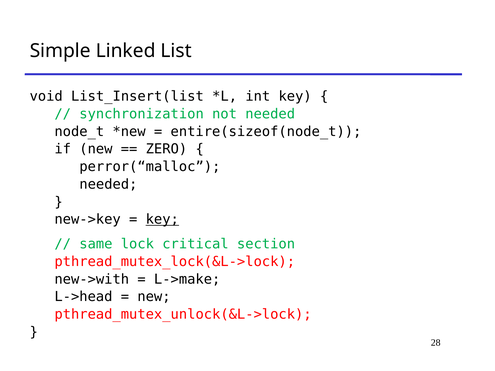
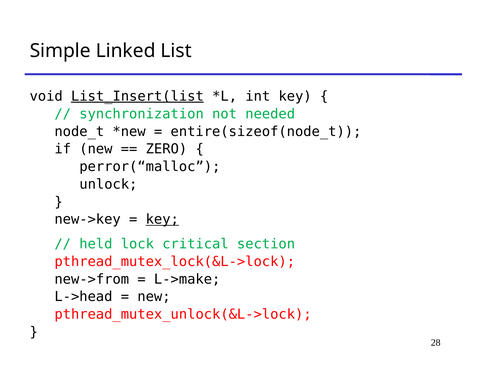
List_Insert(list underline: none -> present
needed at (108, 184): needed -> unlock
same: same -> held
new->with: new->with -> new->from
